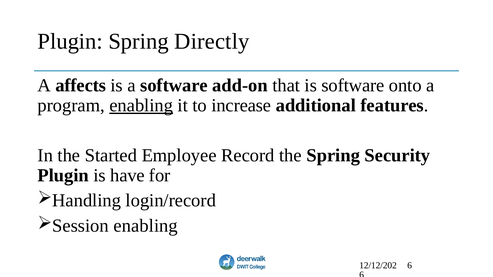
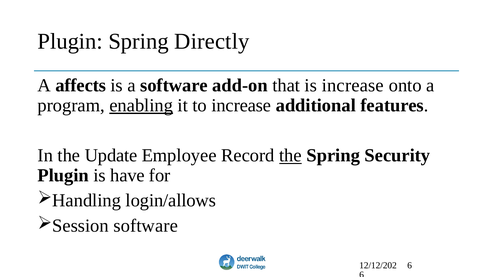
is software: software -> increase
Started: Started -> Update
the at (290, 156) underline: none -> present
login/record: login/record -> login/allows
enabling at (146, 226): enabling -> software
